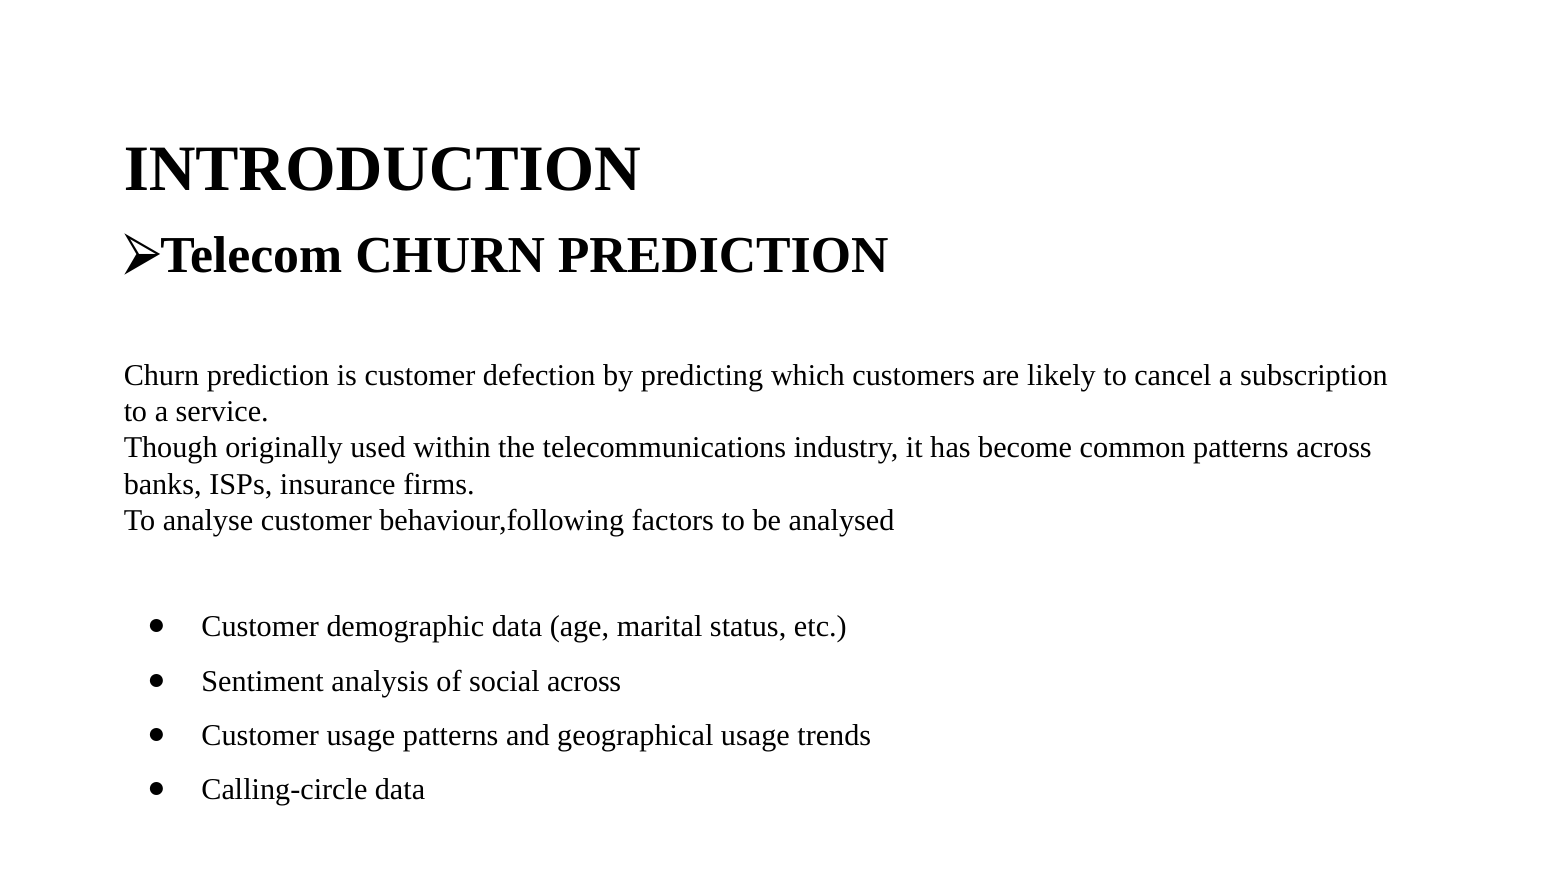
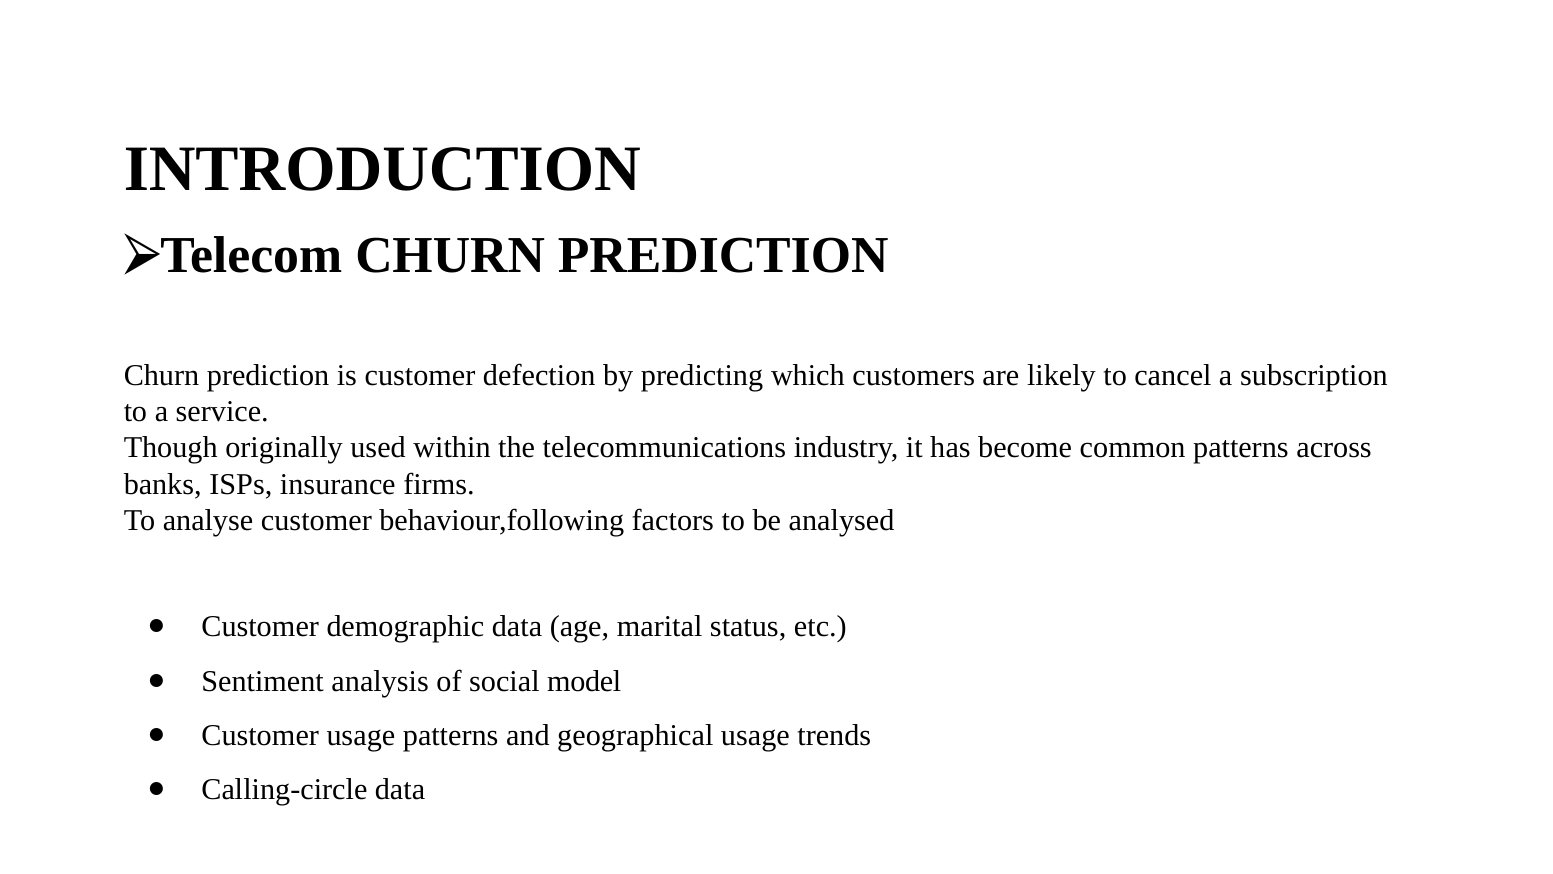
social across: across -> model
